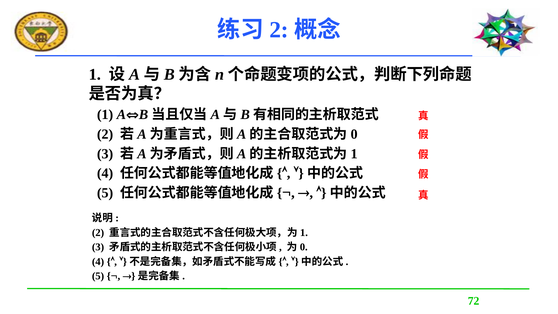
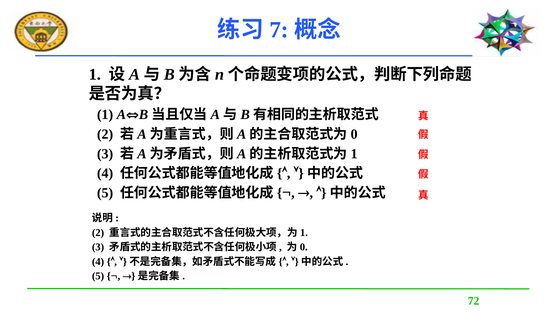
2 at (279, 30): 2 -> 7
